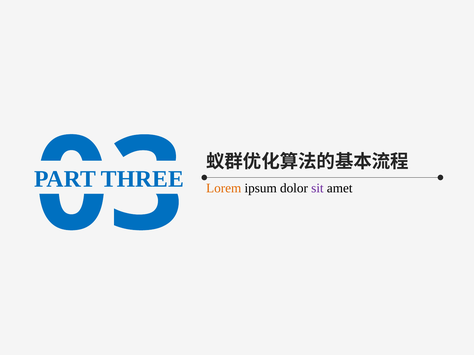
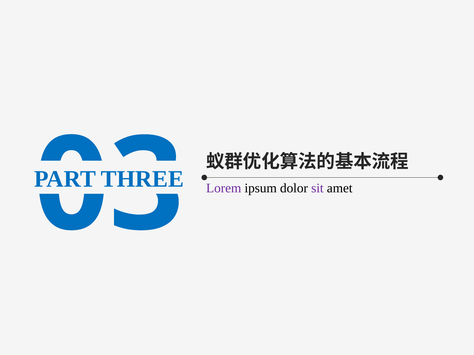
Lorem colour: orange -> purple
